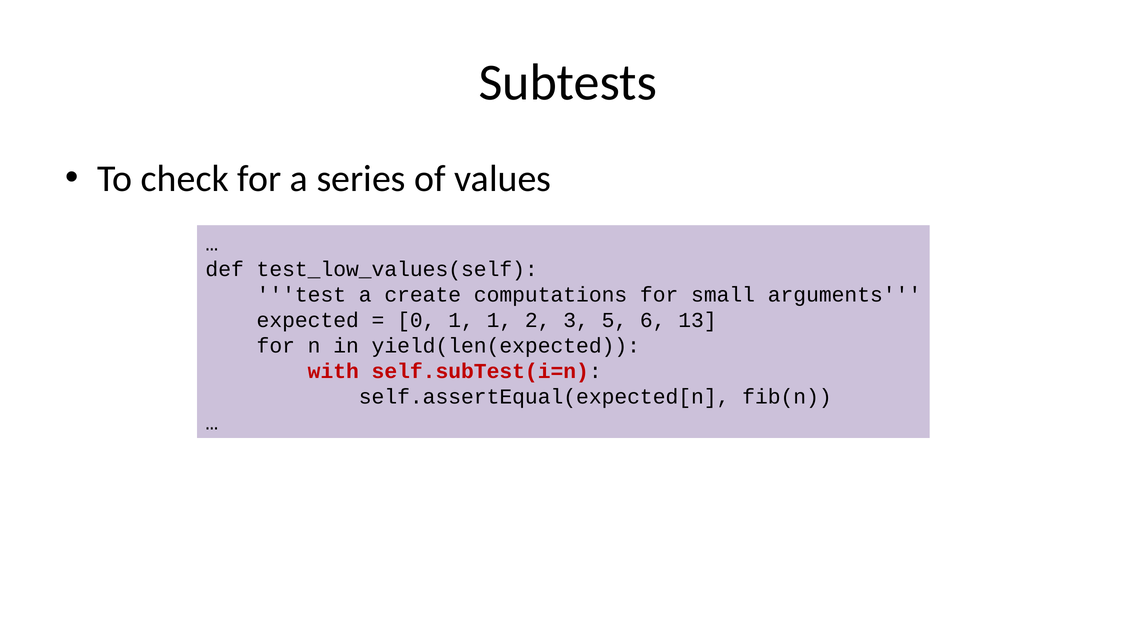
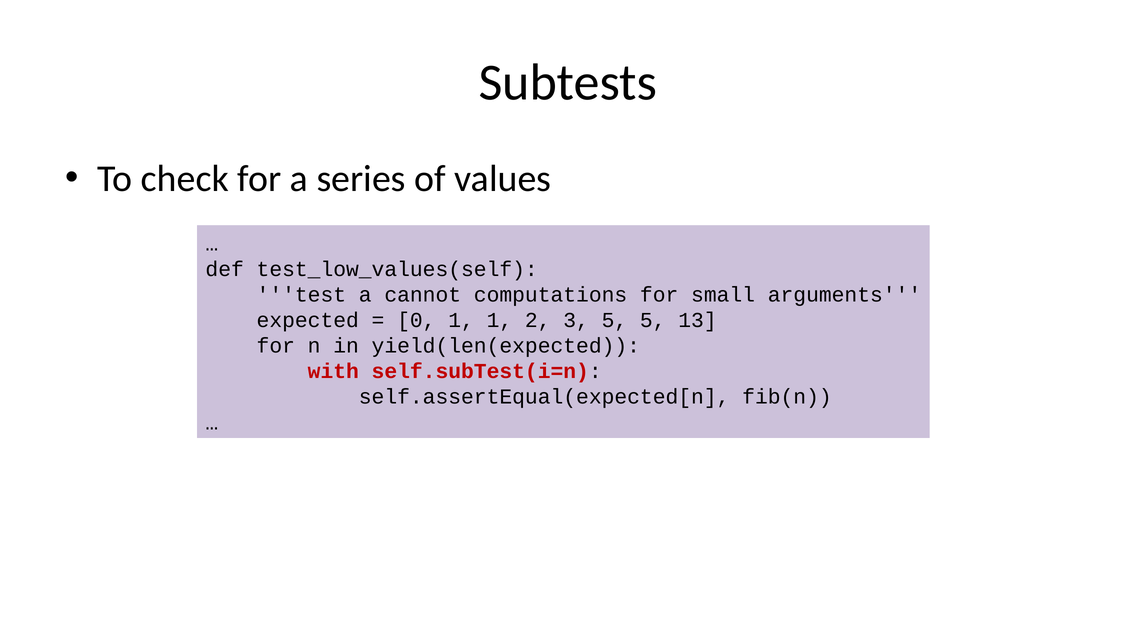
create: create -> cannot
5 6: 6 -> 5
